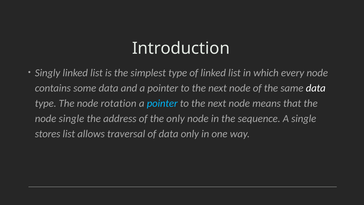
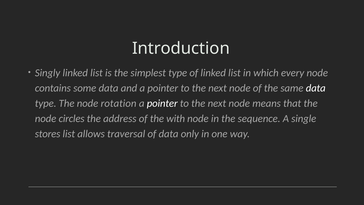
pointer at (162, 103) colour: light blue -> white
node single: single -> circles
the only: only -> with
